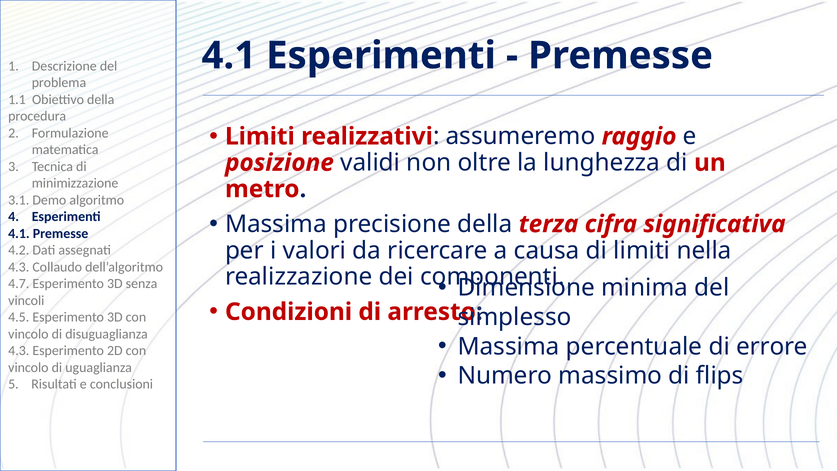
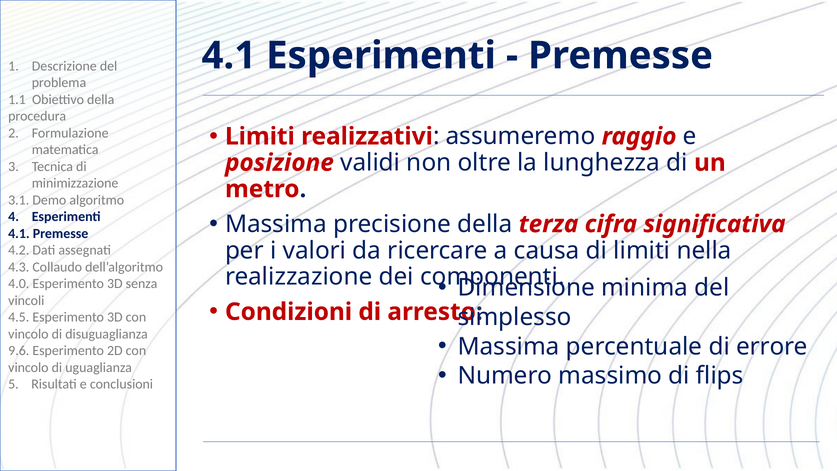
4.7: 4.7 -> 4.0
4.3 at (19, 351): 4.3 -> 9.6
